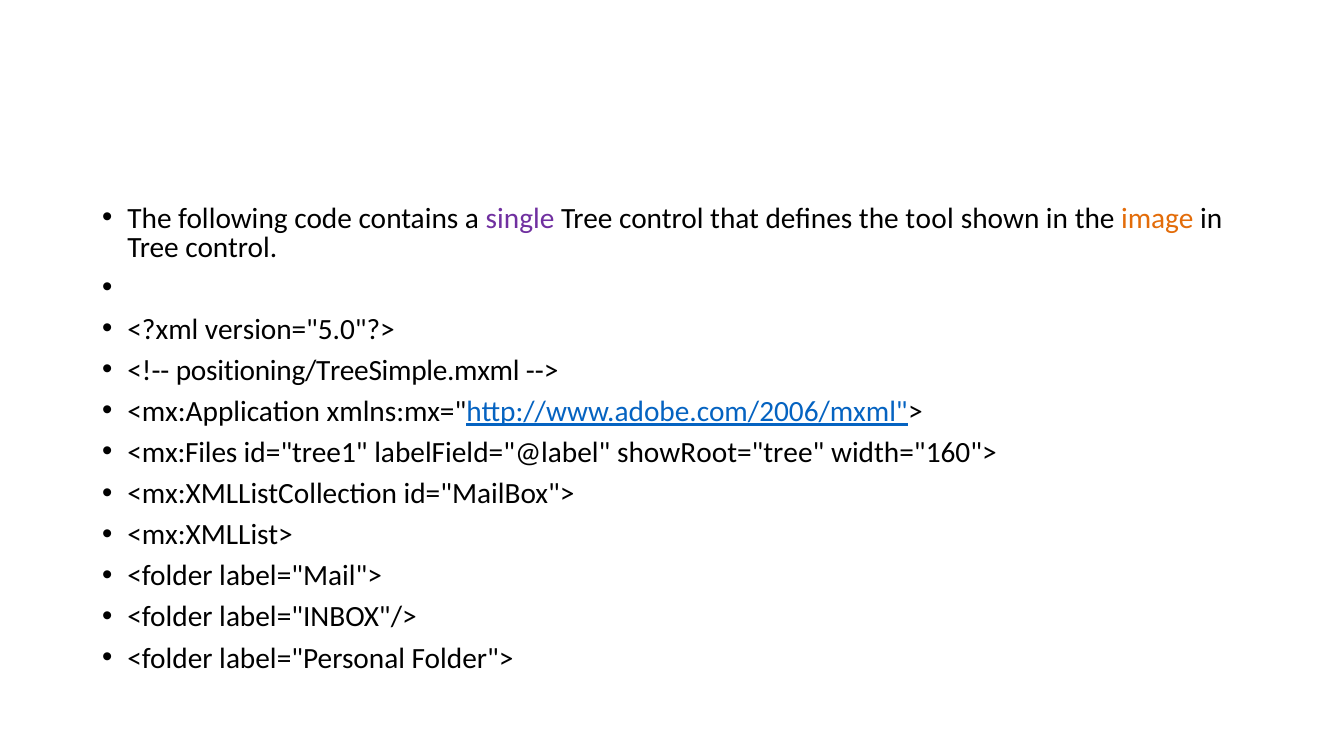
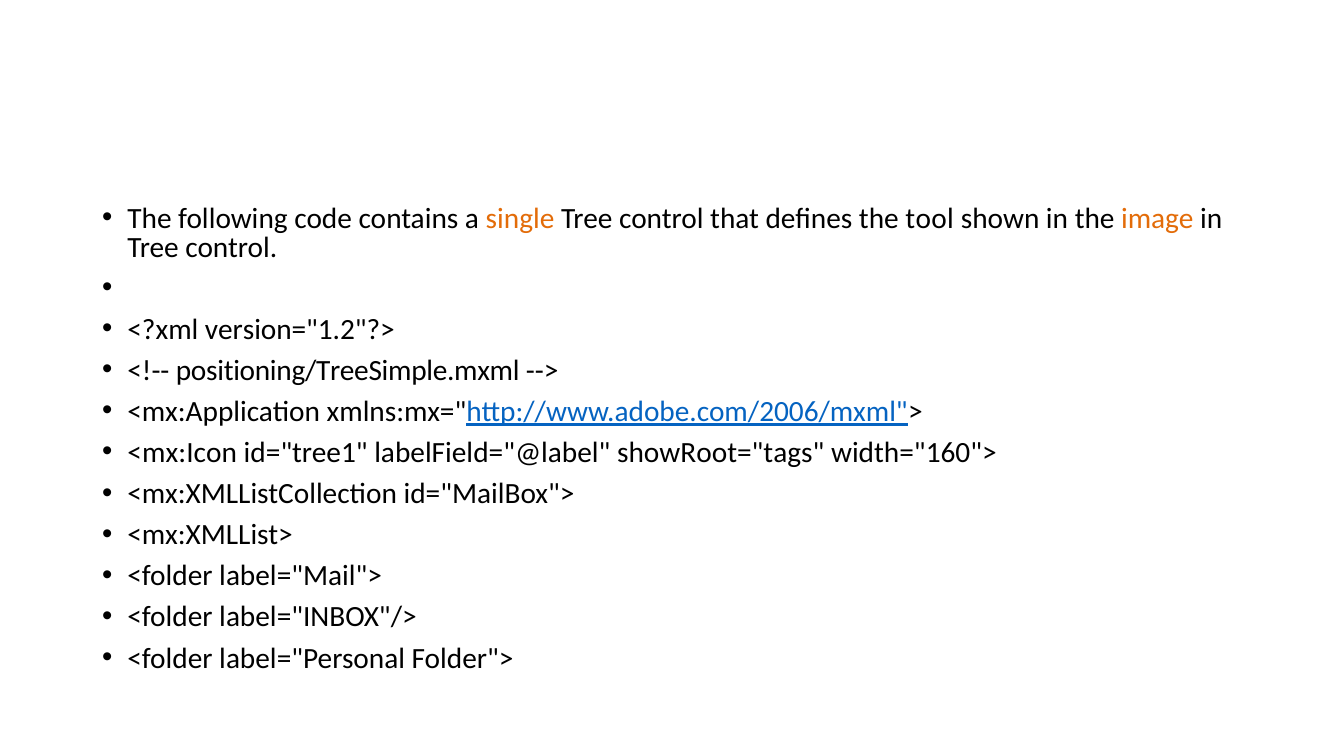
single colour: purple -> orange
version="5.0"?>: version="5.0"?> -> version="1.2"?>
<mx:Files: <mx:Files -> <mx:Icon
showRoot="tree: showRoot="tree -> showRoot="tags
